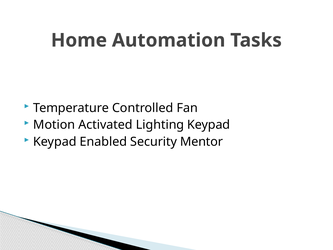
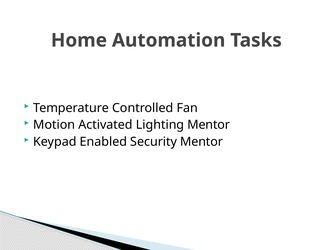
Lighting Keypad: Keypad -> Mentor
